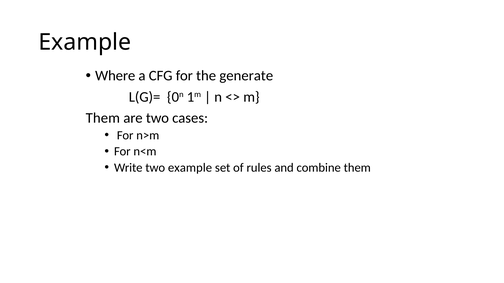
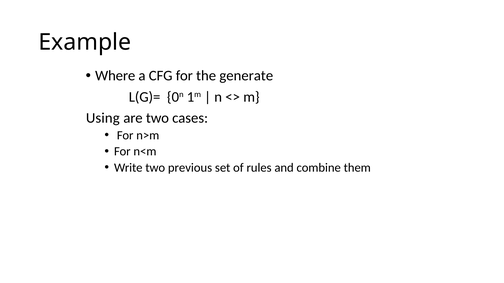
Them at (103, 118): Them -> Using
two example: example -> previous
